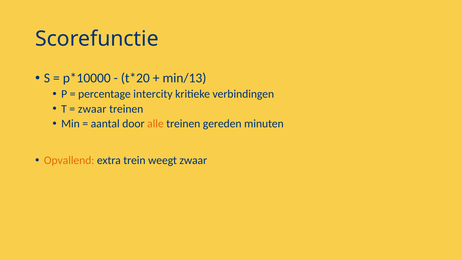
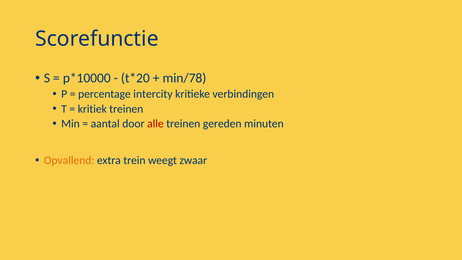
min/13: min/13 -> min/78
zwaar at (92, 109): zwaar -> kritiek
alle colour: orange -> red
